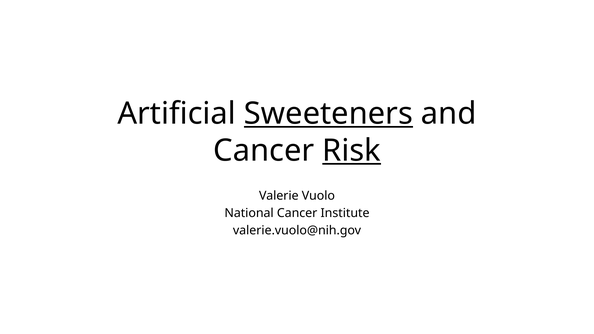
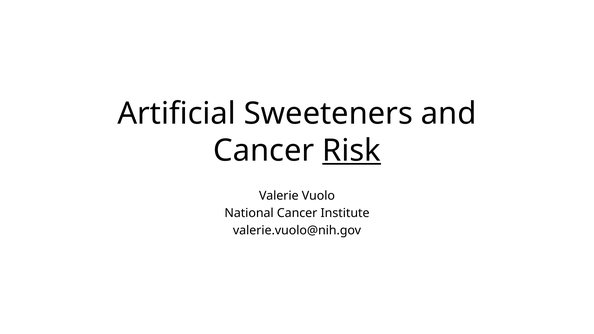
Sweeteners underline: present -> none
